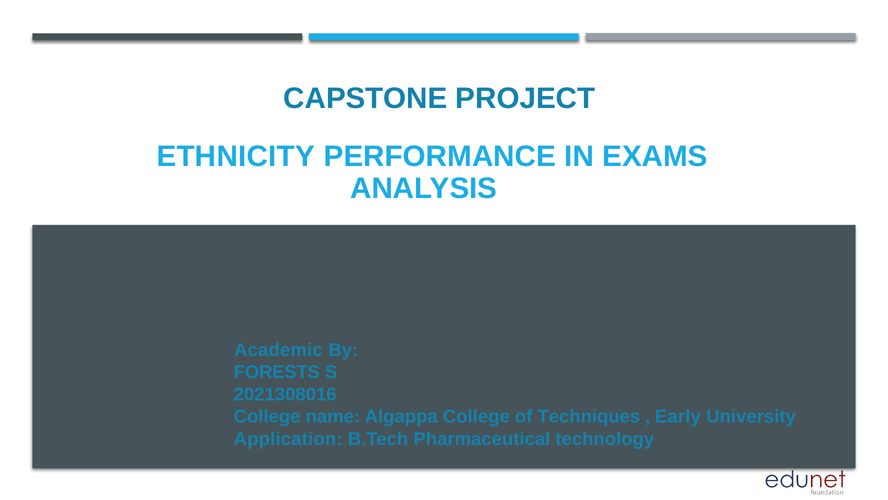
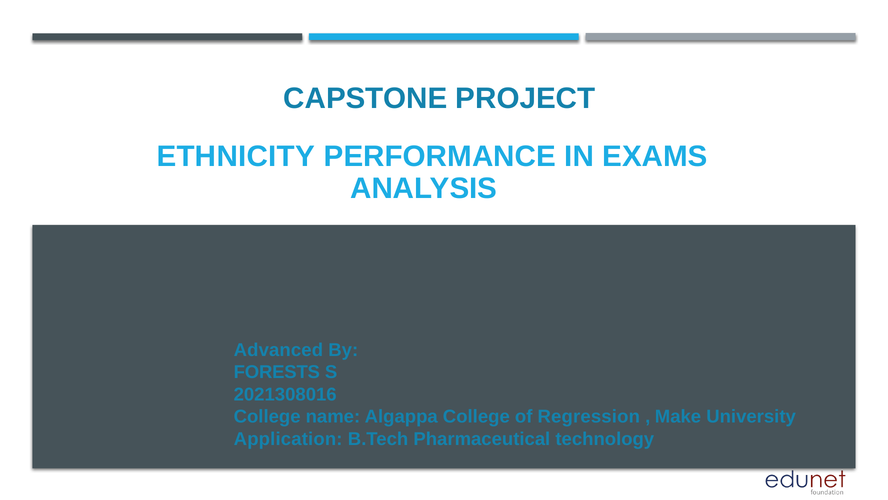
Academic: Academic -> Advanced
Techniques: Techniques -> Regression
Early: Early -> Make
